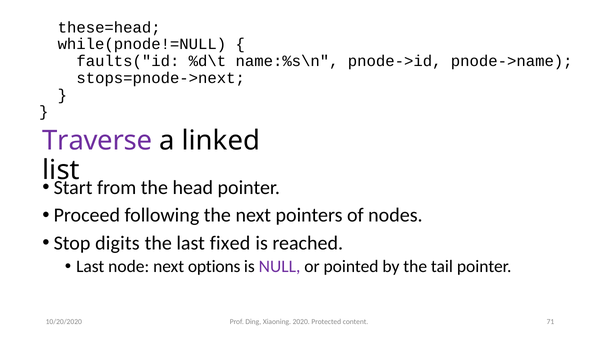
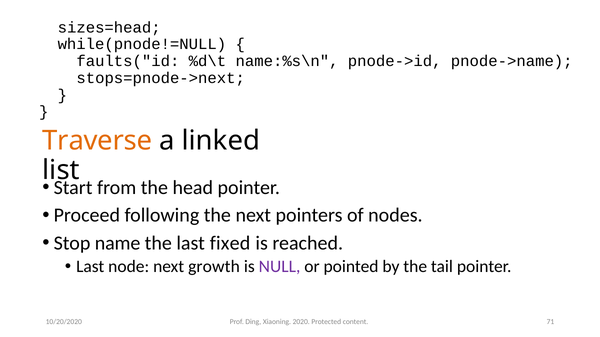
these=head: these=head -> sizes=head
Traverse colour: purple -> orange
digits: digits -> name
options: options -> growth
